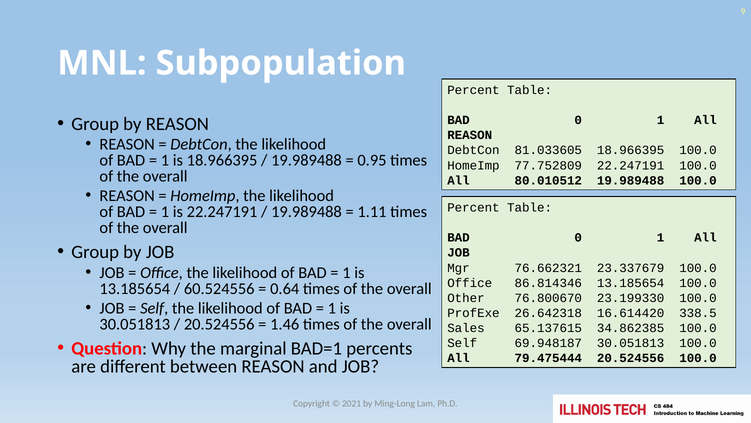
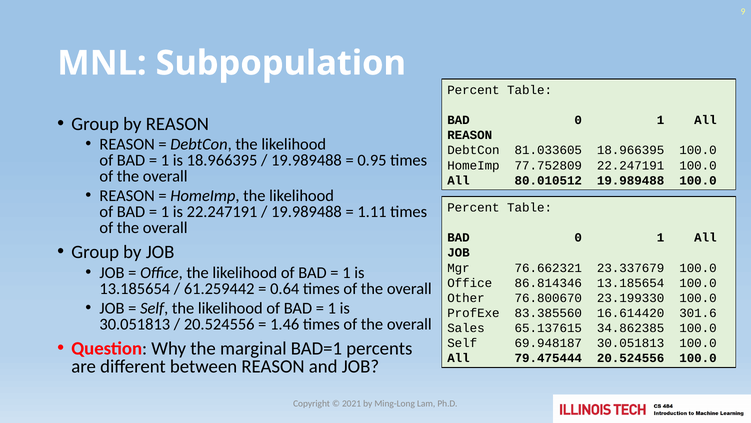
60.524556: 60.524556 -> 61.259442
26.642318: 26.642318 -> 83.385560
338.5: 338.5 -> 301.6
